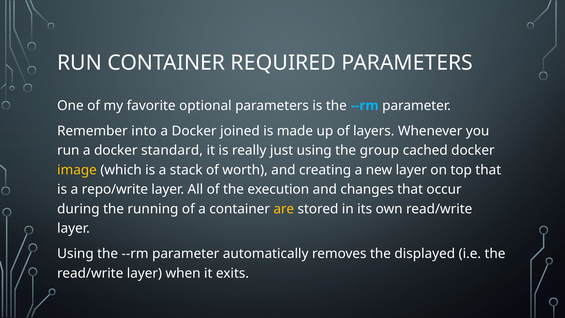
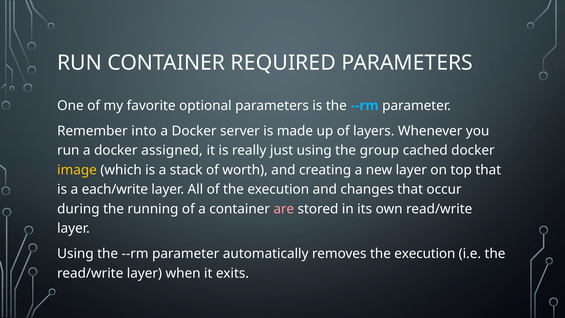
joined: joined -> server
standard: standard -> assigned
repo/write: repo/write -> each/write
are colour: yellow -> pink
removes the displayed: displayed -> execution
